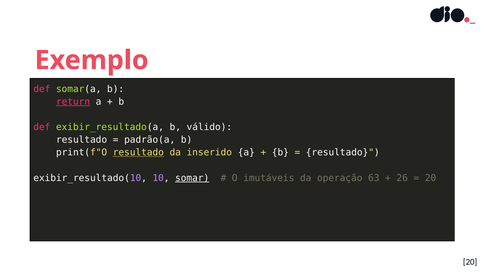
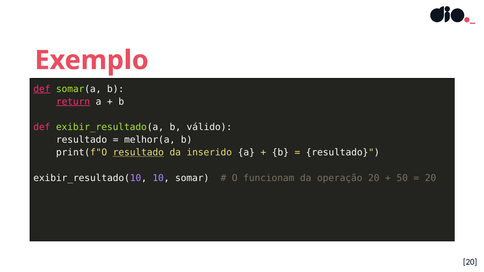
def at (42, 89) underline: none -> present
padrão(a: padrão(a -> melhor(a
somar underline: present -> none
imutáveis: imutáveis -> funcionam
operação 63: 63 -> 20
26: 26 -> 50
